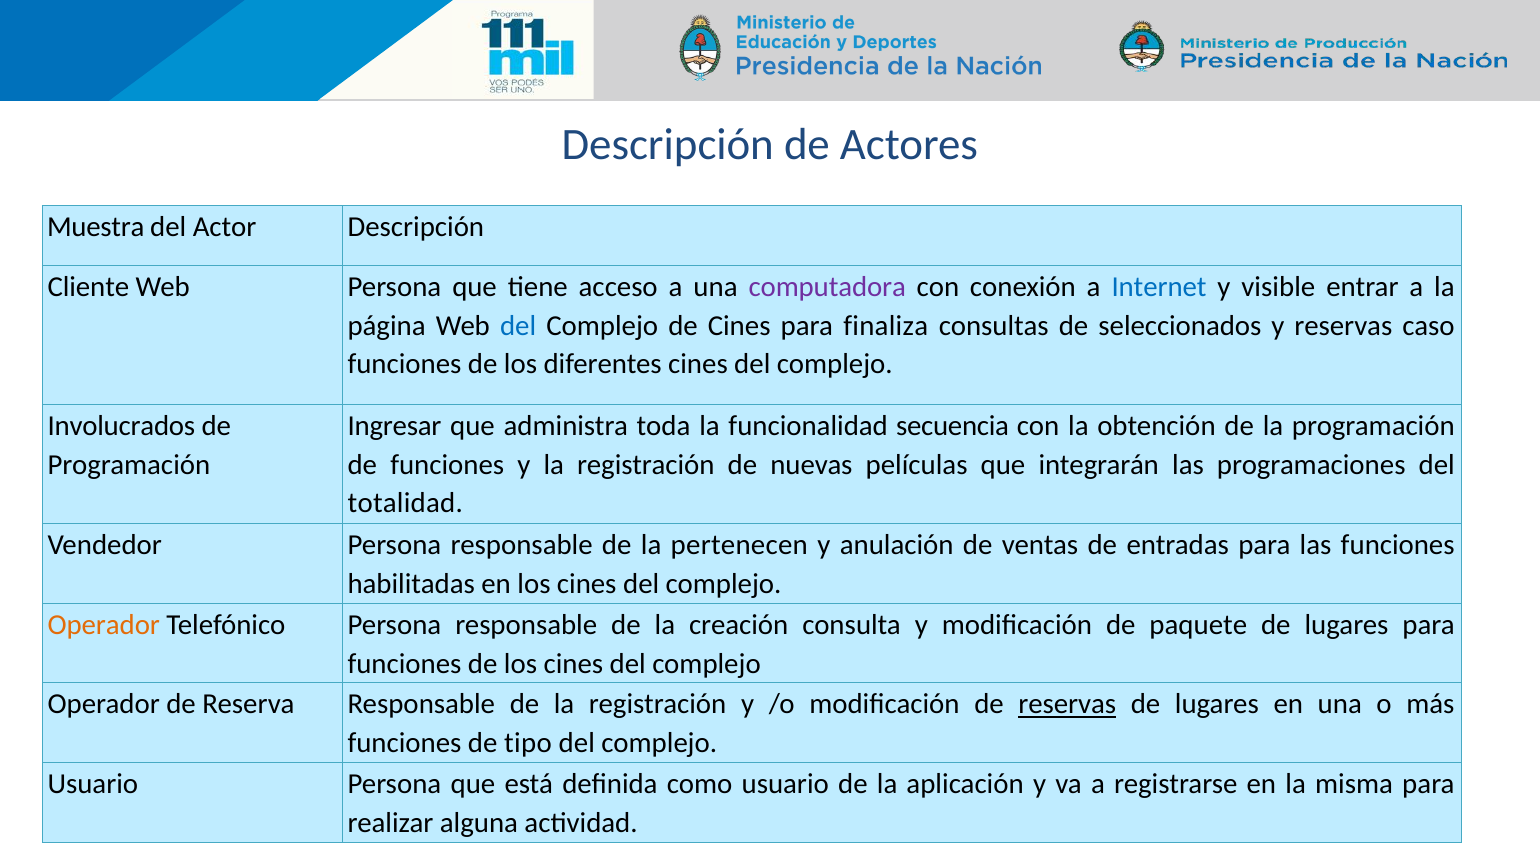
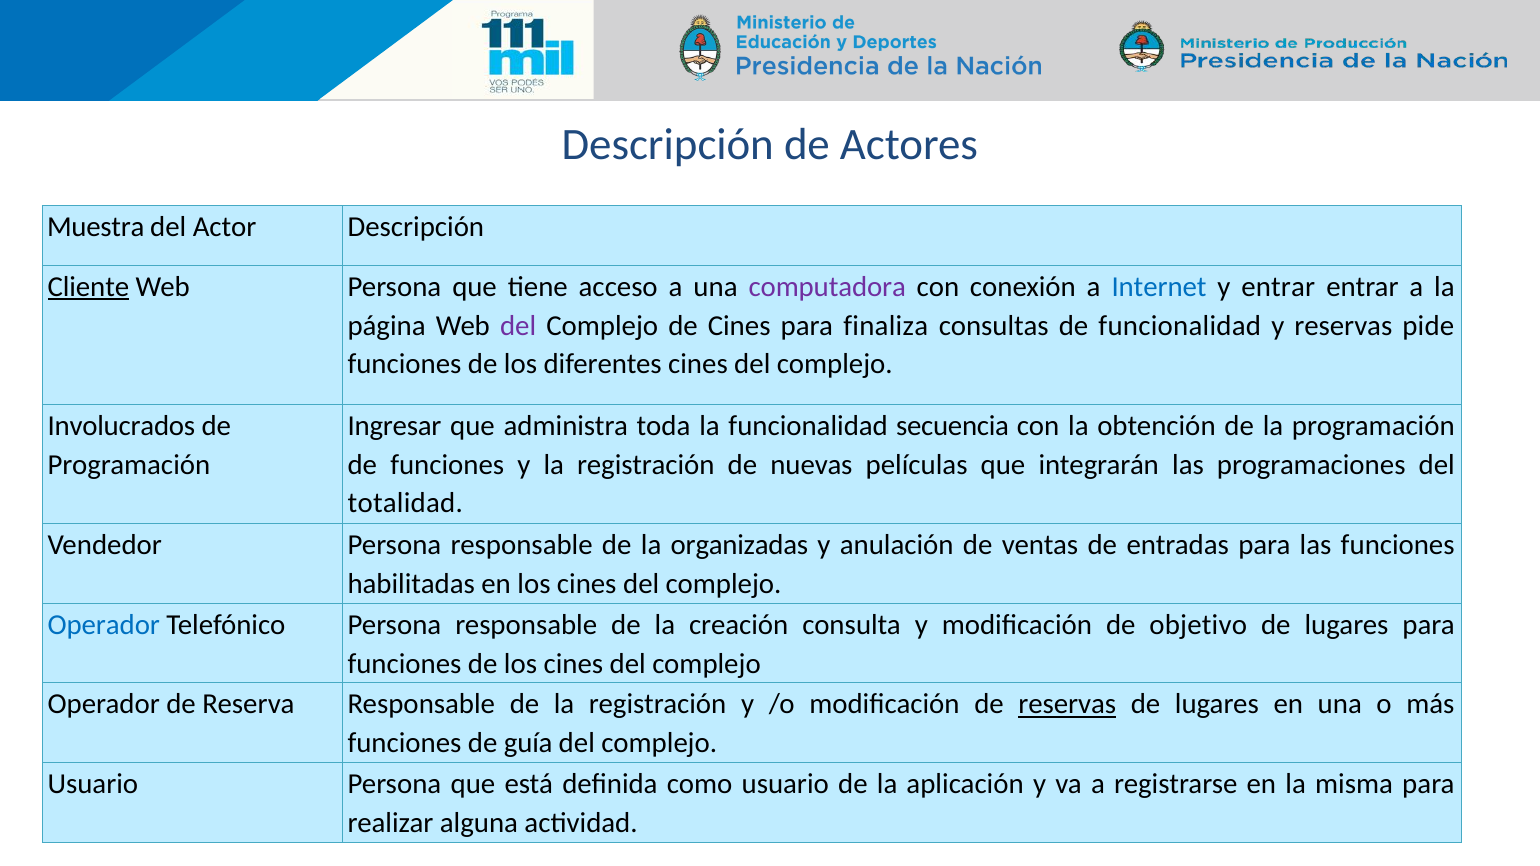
Cliente underline: none -> present
y visible: visible -> entrar
del at (518, 326) colour: blue -> purple
de seleccionados: seleccionados -> funcionalidad
caso: caso -> pide
pertenecen: pertenecen -> organizadas
Operador at (104, 625) colour: orange -> blue
paquete: paquete -> objetivo
tipo: tipo -> guía
